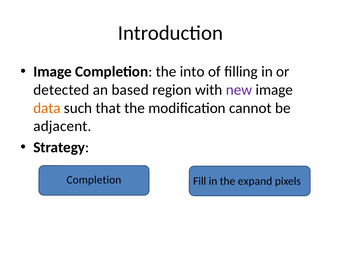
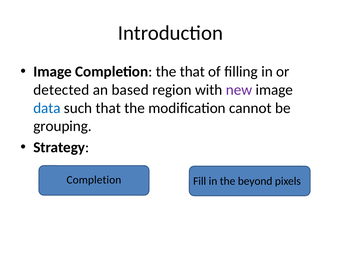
the into: into -> that
data colour: orange -> blue
adjacent: adjacent -> grouping
expand: expand -> beyond
